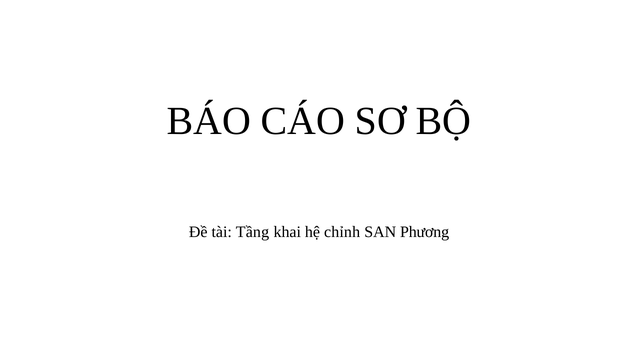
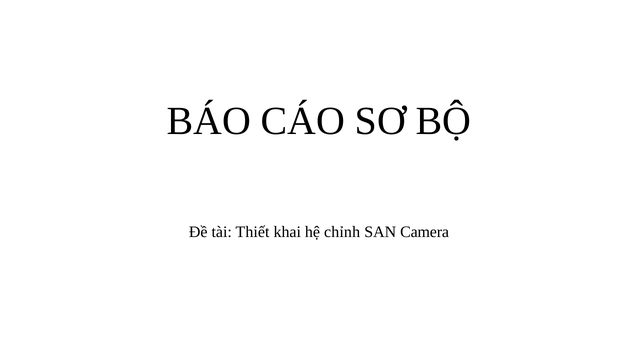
Tầng: Tầng -> Thiết
Phương: Phương -> Camera
